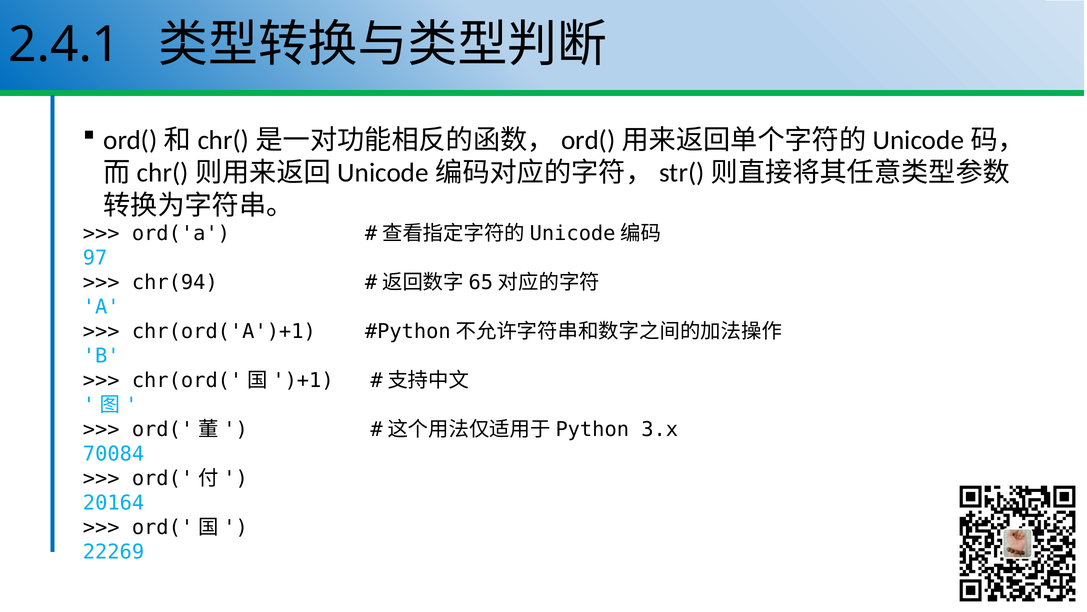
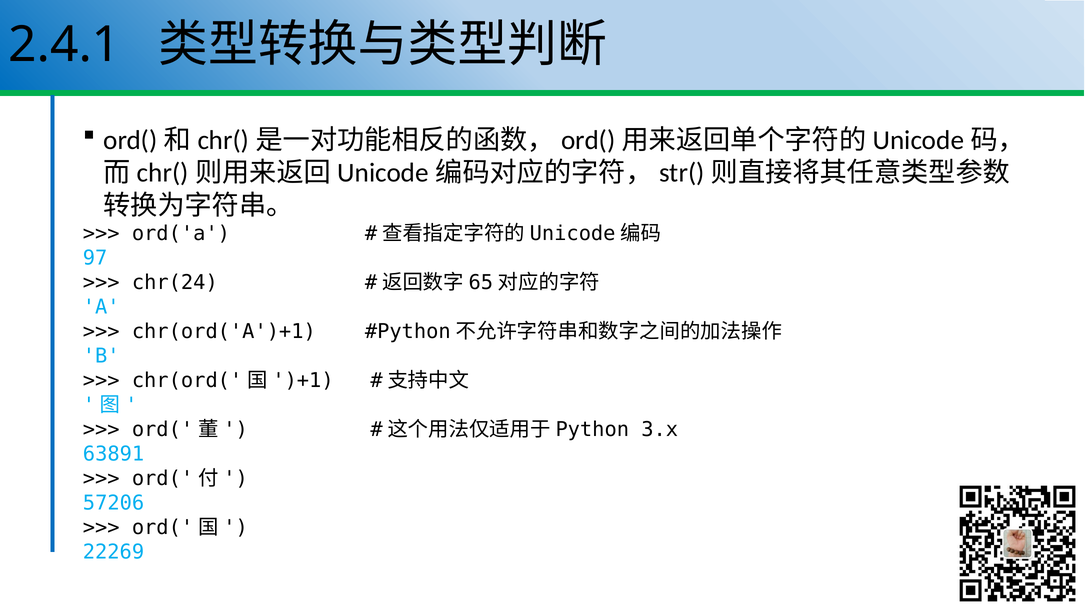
chr(94: chr(94 -> chr(24
70084: 70084 -> 63891
20164: 20164 -> 57206
